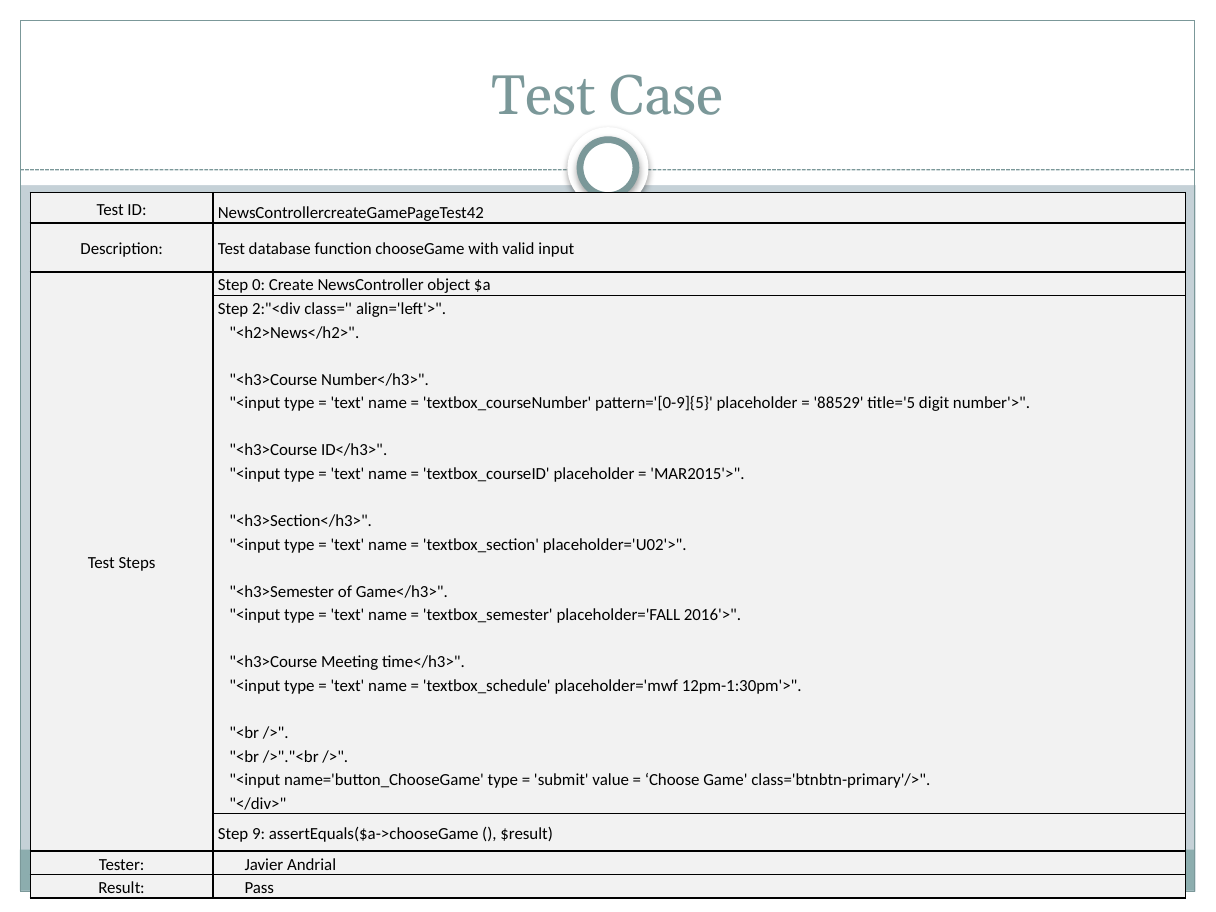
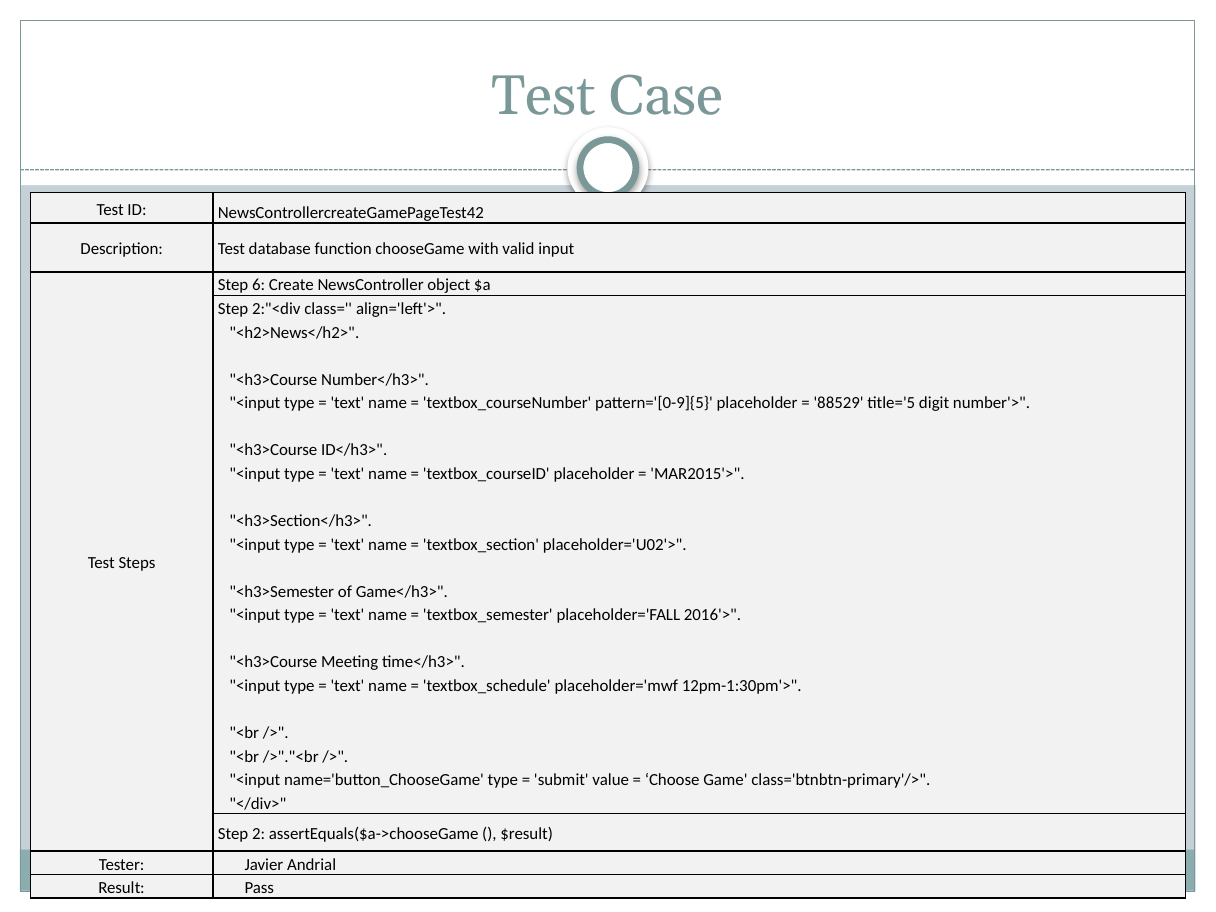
0: 0 -> 6
9: 9 -> 2
